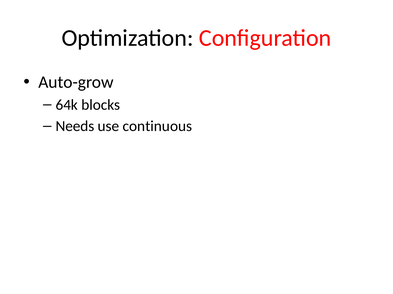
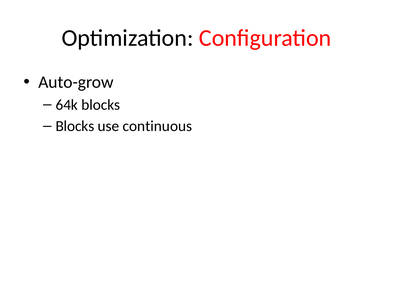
Needs at (75, 126): Needs -> Blocks
